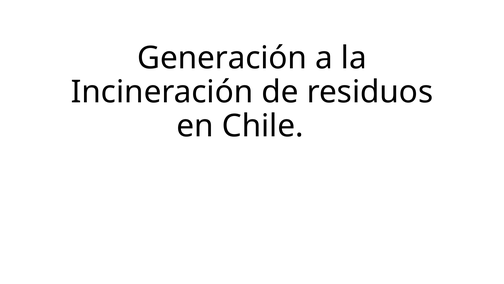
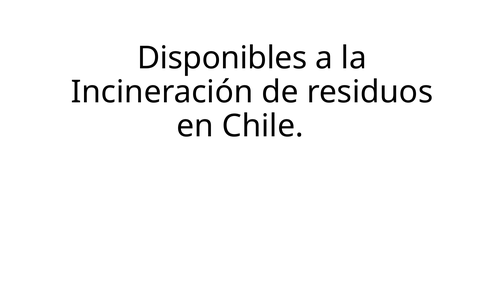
Generación: Generación -> Disponibles
